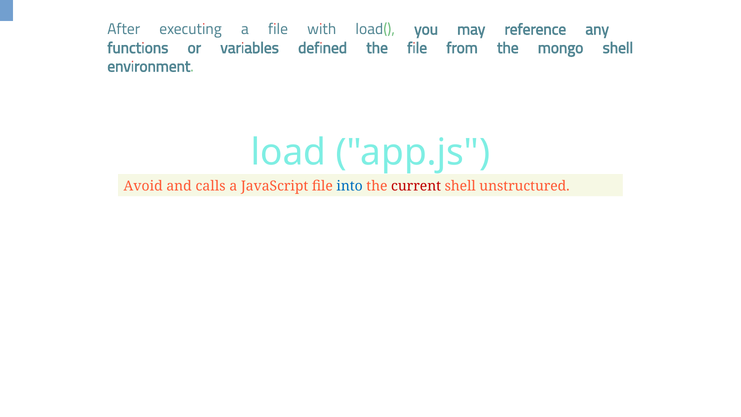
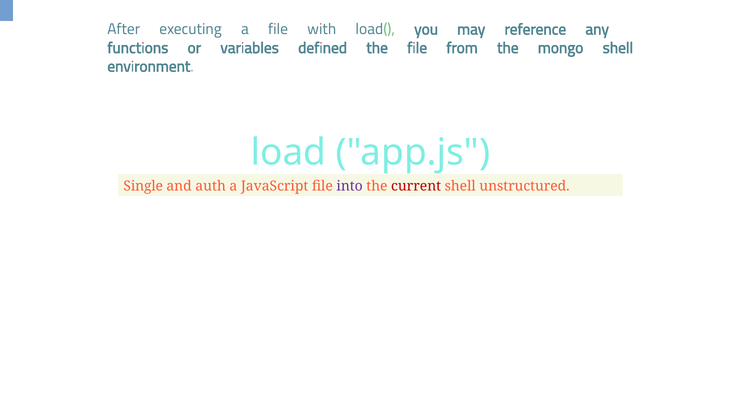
Avoid: Avoid -> Single
calls: calls -> auth
into colour: blue -> purple
